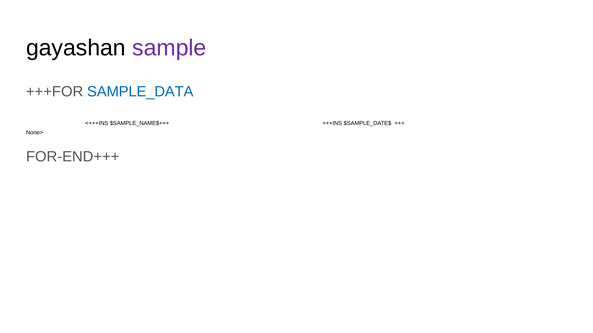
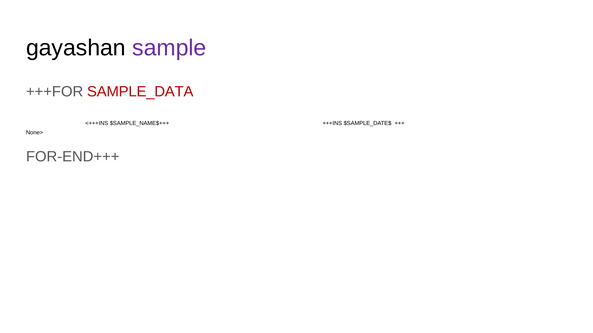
SAMPLE_DATA colour: blue -> red
